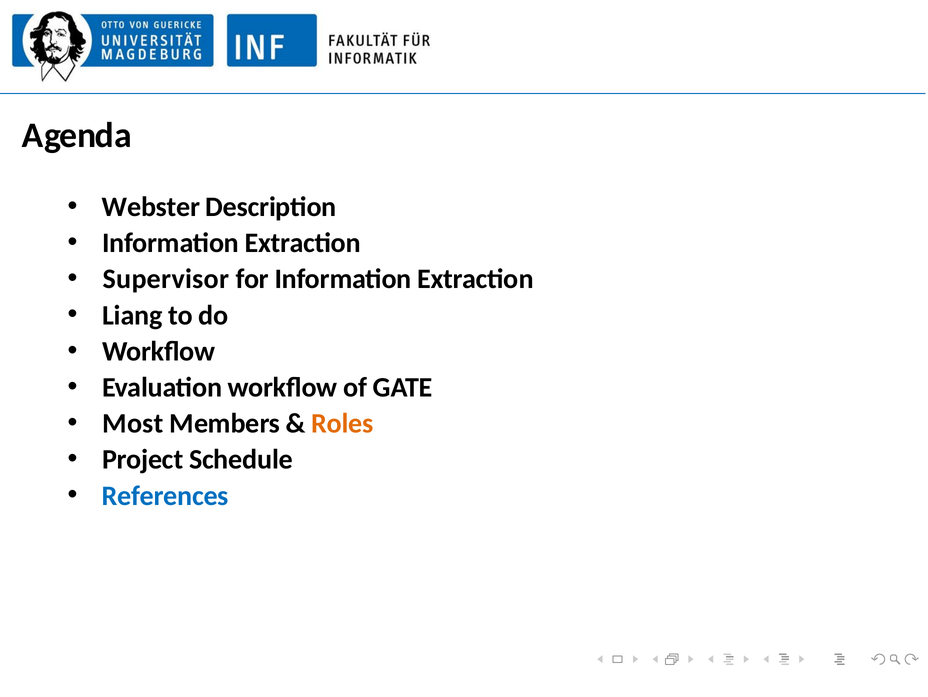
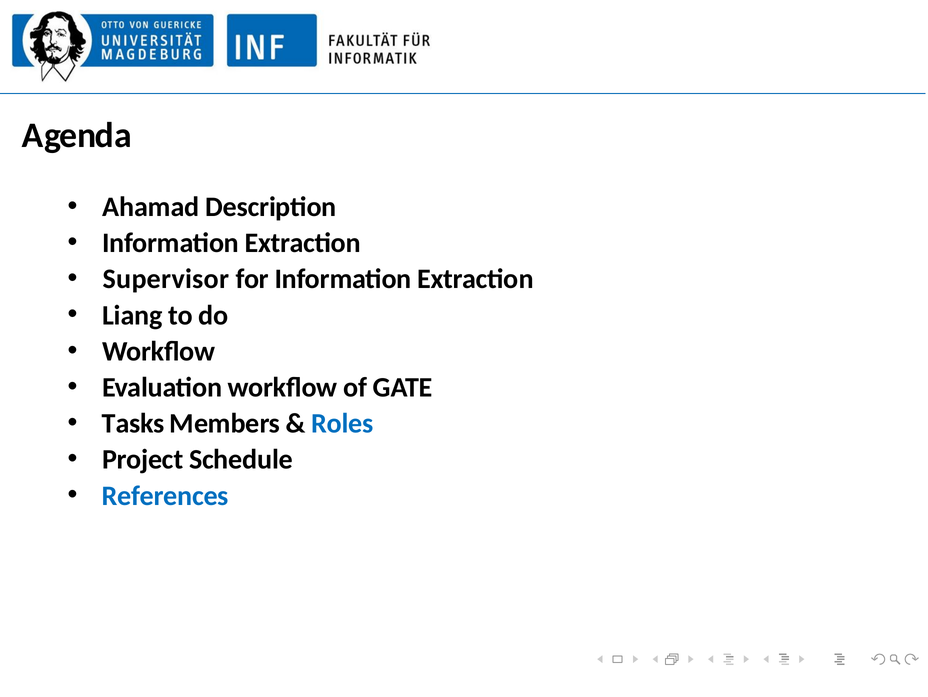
Webster: Webster -> Ahamad
Most: Most -> Tasks
Roles colour: orange -> blue
